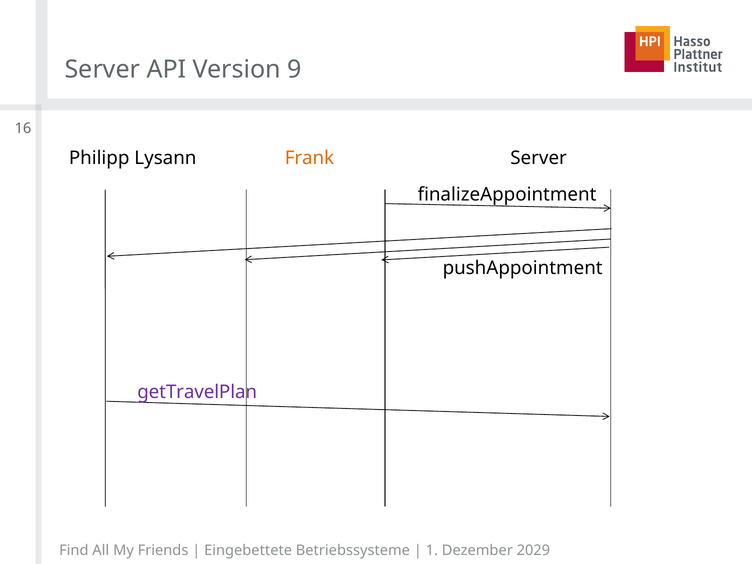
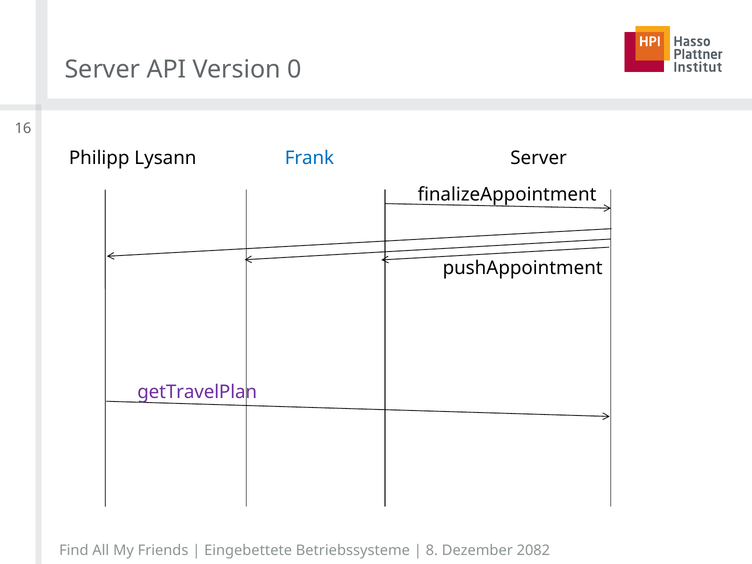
9: 9 -> 0
Frank colour: orange -> blue
1: 1 -> 8
2029: 2029 -> 2082
